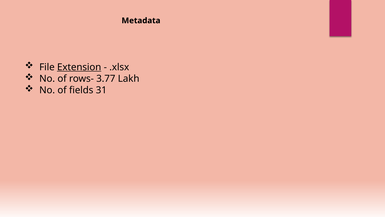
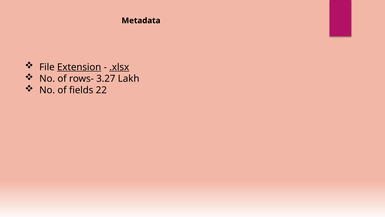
.xlsx underline: none -> present
3.77: 3.77 -> 3.27
31: 31 -> 22
